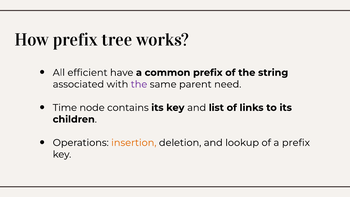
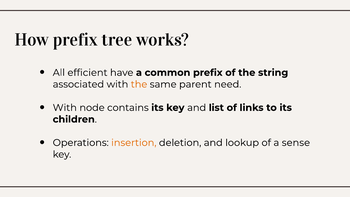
the at (139, 84) colour: purple -> orange
Time at (65, 108): Time -> With
a prefix: prefix -> sense
